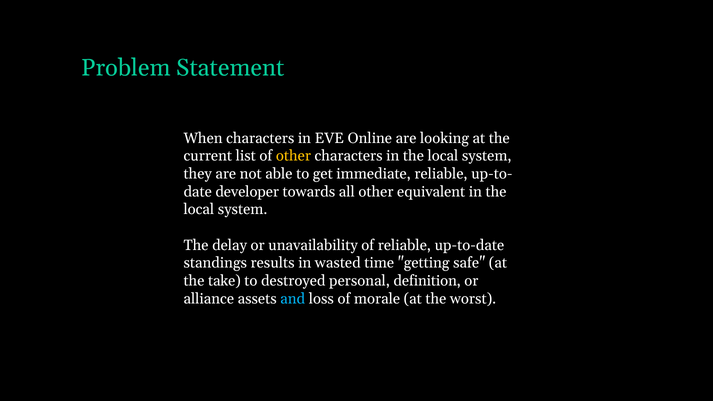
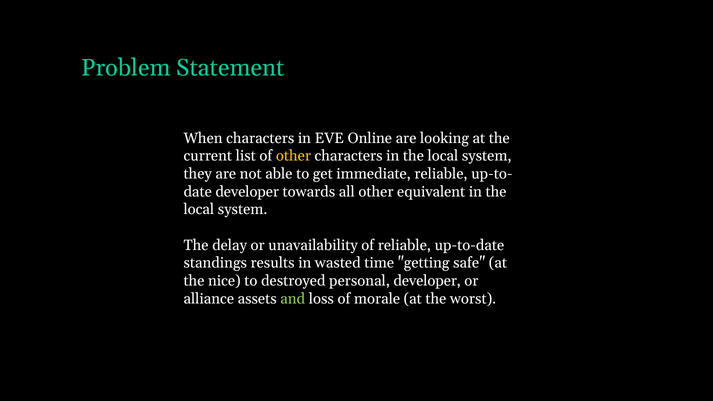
take: take -> nice
personal definition: definition -> developer
and colour: light blue -> light green
